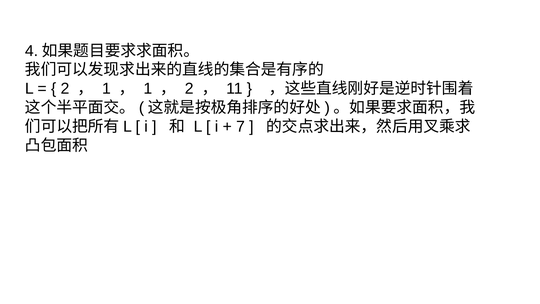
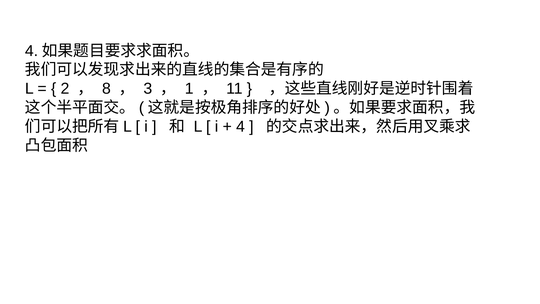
1 at (106, 89): 1 -> 8
1 at (148, 89): 1 -> 3
2 at (189, 89): 2 -> 1
7 at (241, 126): 7 -> 4
